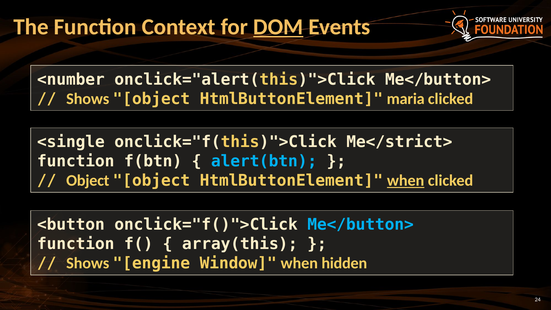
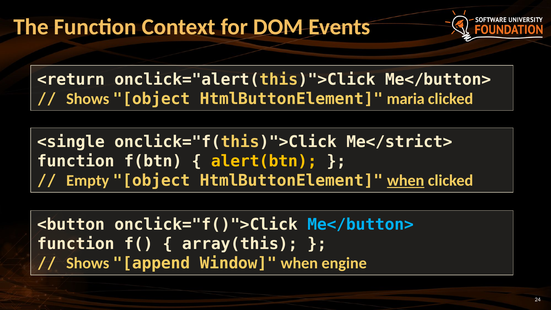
DOM underline: present -> none
<number: <number -> <return
alert(btn colour: light blue -> yellow
Object at (88, 181): Object -> Empty
engine: engine -> append
hidden: hidden -> engine
